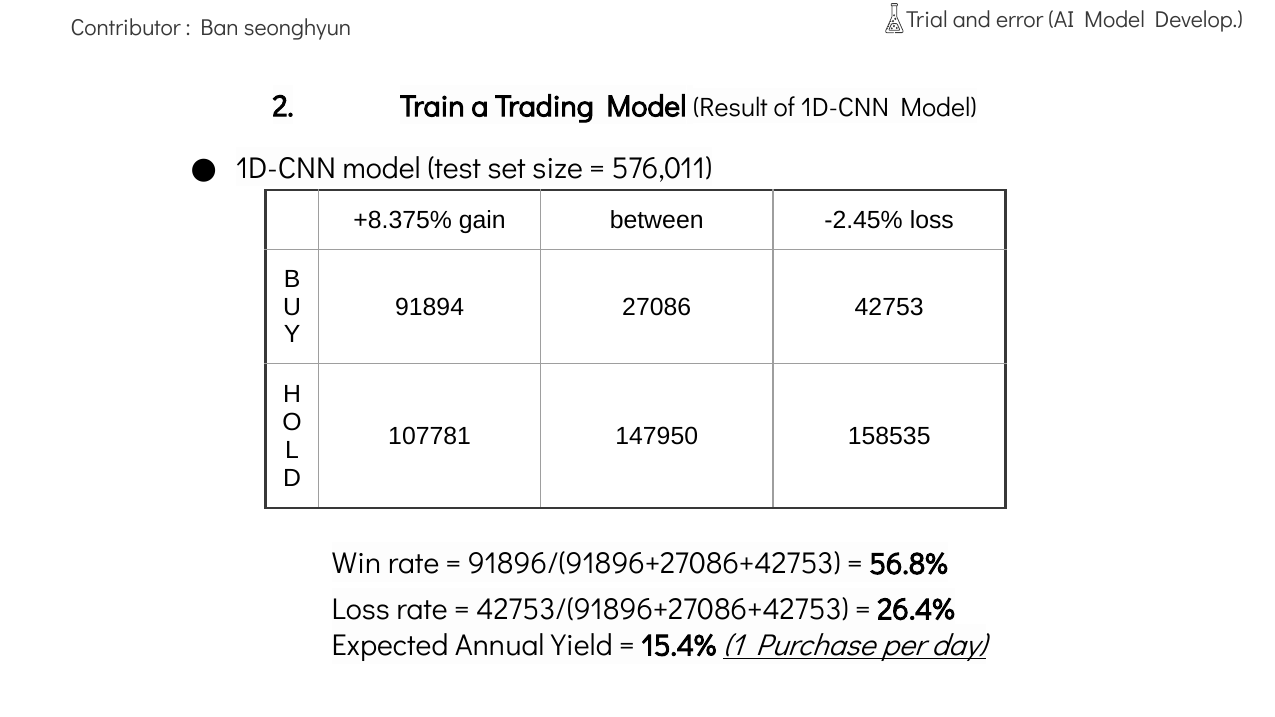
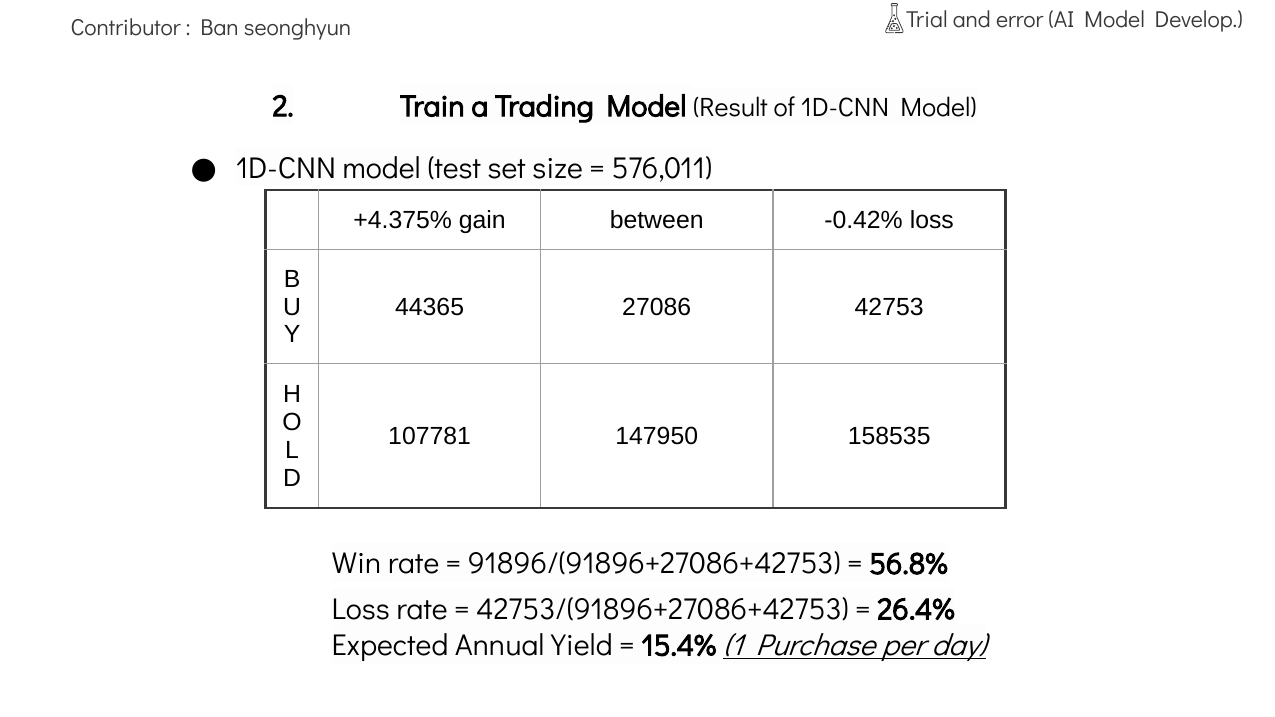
+8.375%: +8.375% -> +4.375%
-2.45%: -2.45% -> -0.42%
91894: 91894 -> 44365
